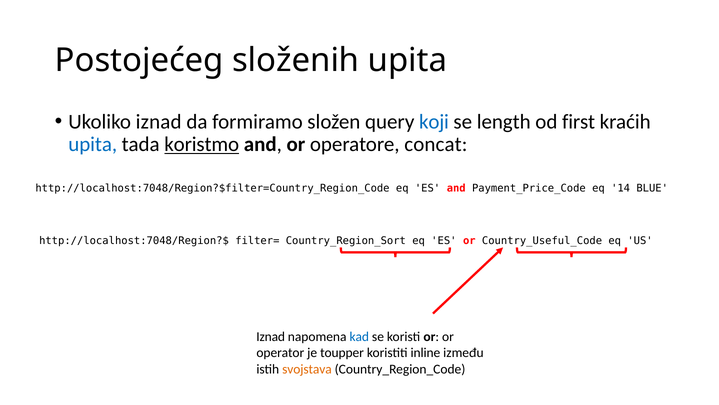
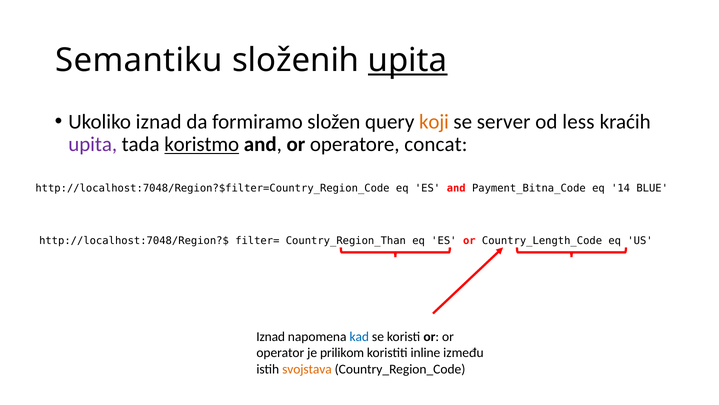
Postojećeg: Postojećeg -> Semantiku
upita at (408, 60) underline: none -> present
koji colour: blue -> orange
length: length -> server
first: first -> less
upita at (93, 144) colour: blue -> purple
Payment_Price_Code: Payment_Price_Code -> Payment_Bitna_Code
Country_Region_Sort: Country_Region_Sort -> Country_Region_Than
Country_Useful_Code: Country_Useful_Code -> Country_Length_Code
toupper: toupper -> prilikom
